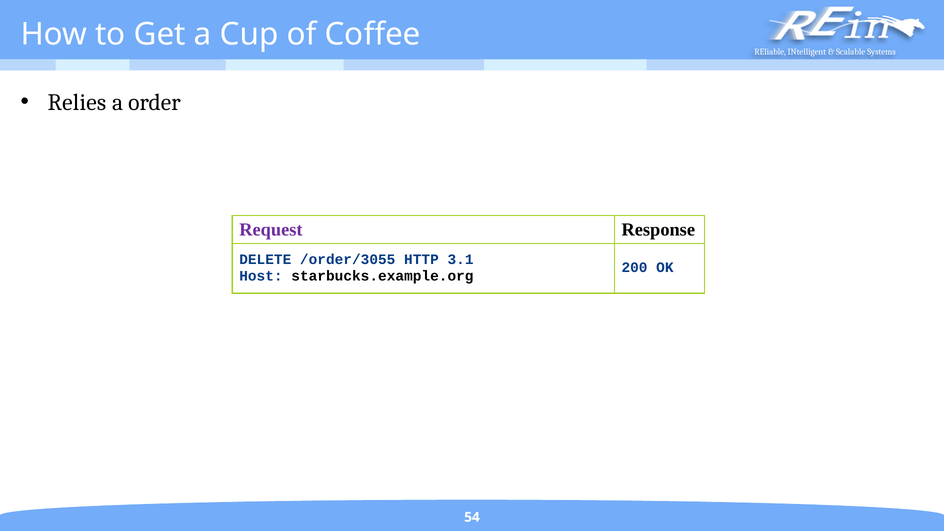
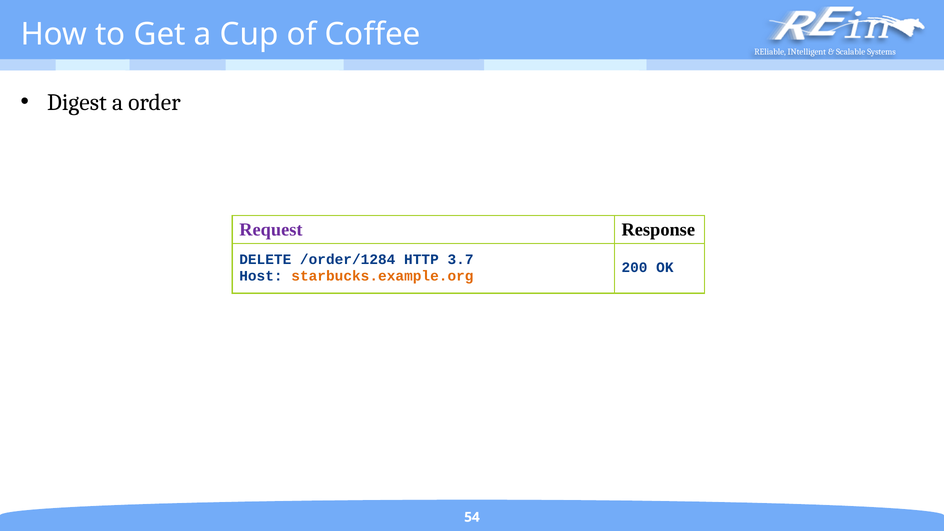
Relies: Relies -> Digest
/order/3055: /order/3055 -> /order/1284
3.1: 3.1 -> 3.7
starbucks.example.org colour: black -> orange
